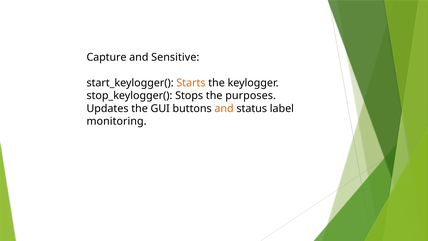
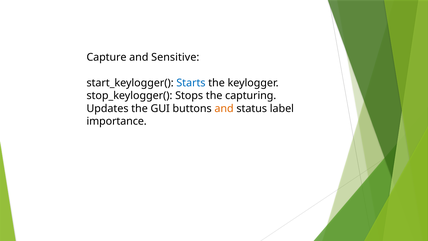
Starts colour: orange -> blue
purposes: purposes -> capturing
monitoring: monitoring -> importance
